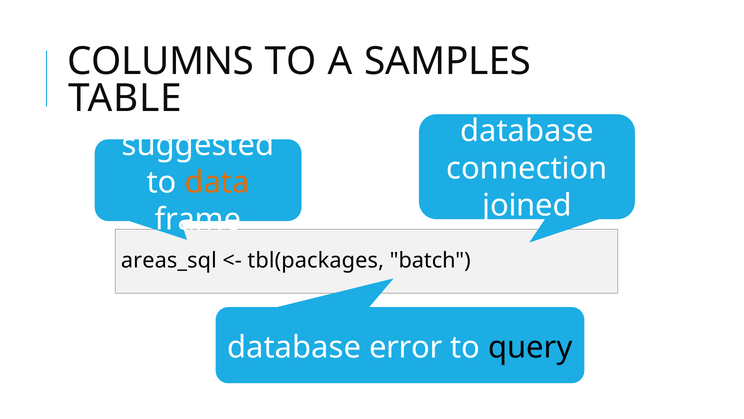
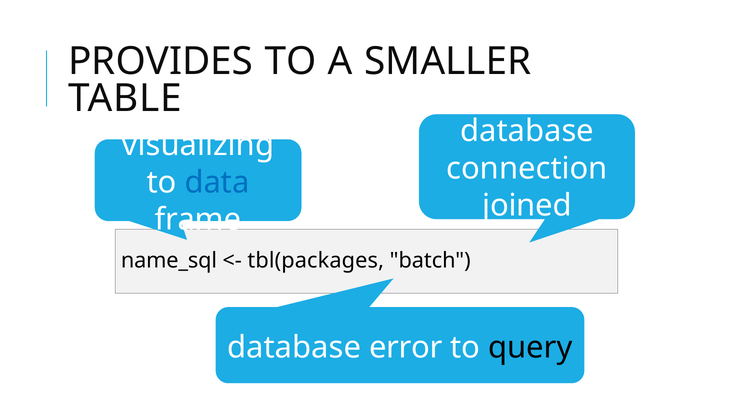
COLUMNS: COLUMNS -> PROVIDES
SAMPLES: SAMPLES -> SMALLER
suggested: suggested -> visualizing
data colour: orange -> blue
areas_sql: areas_sql -> name_sql
